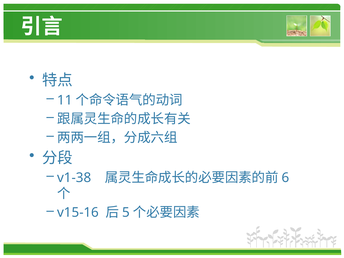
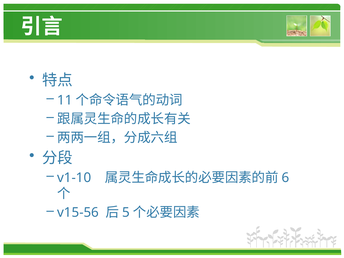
v1-38: v1-38 -> v1-10
v15-16: v15-16 -> v15-56
